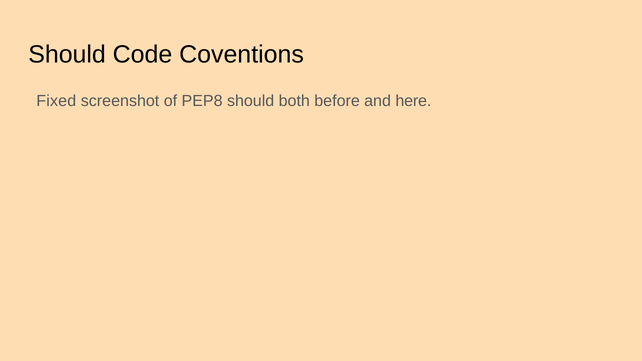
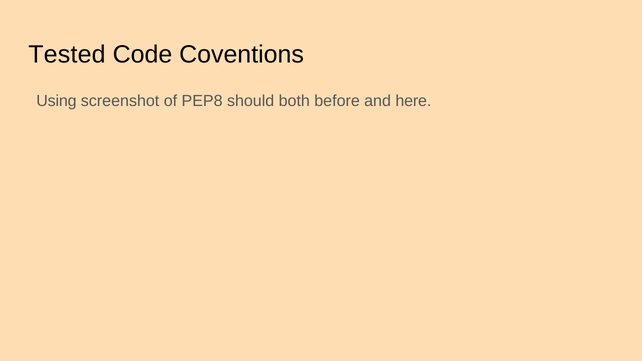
Should at (67, 54): Should -> Tested
Fixed: Fixed -> Using
